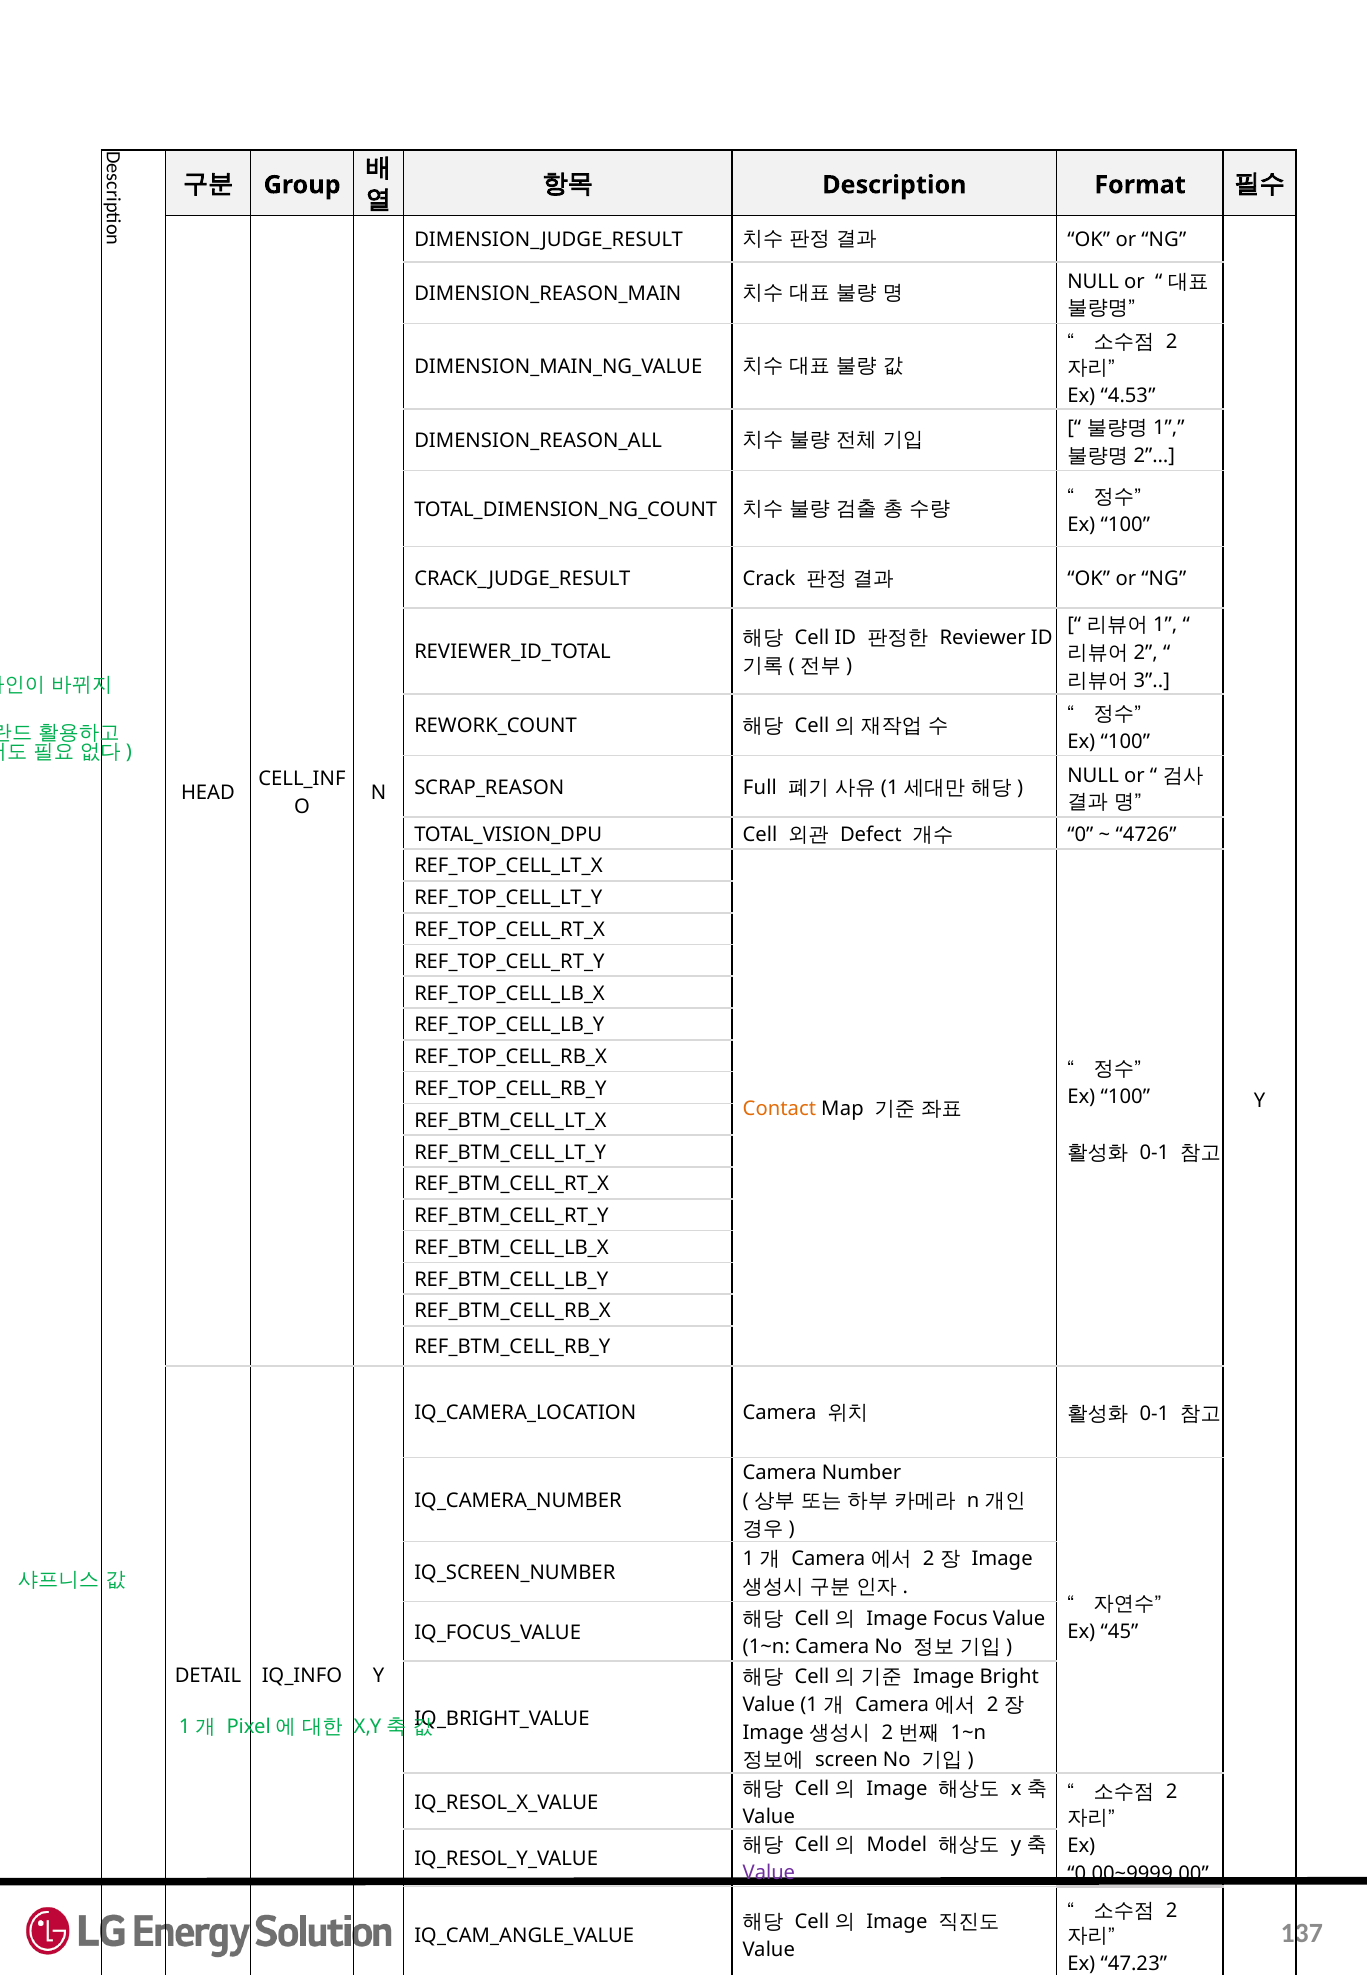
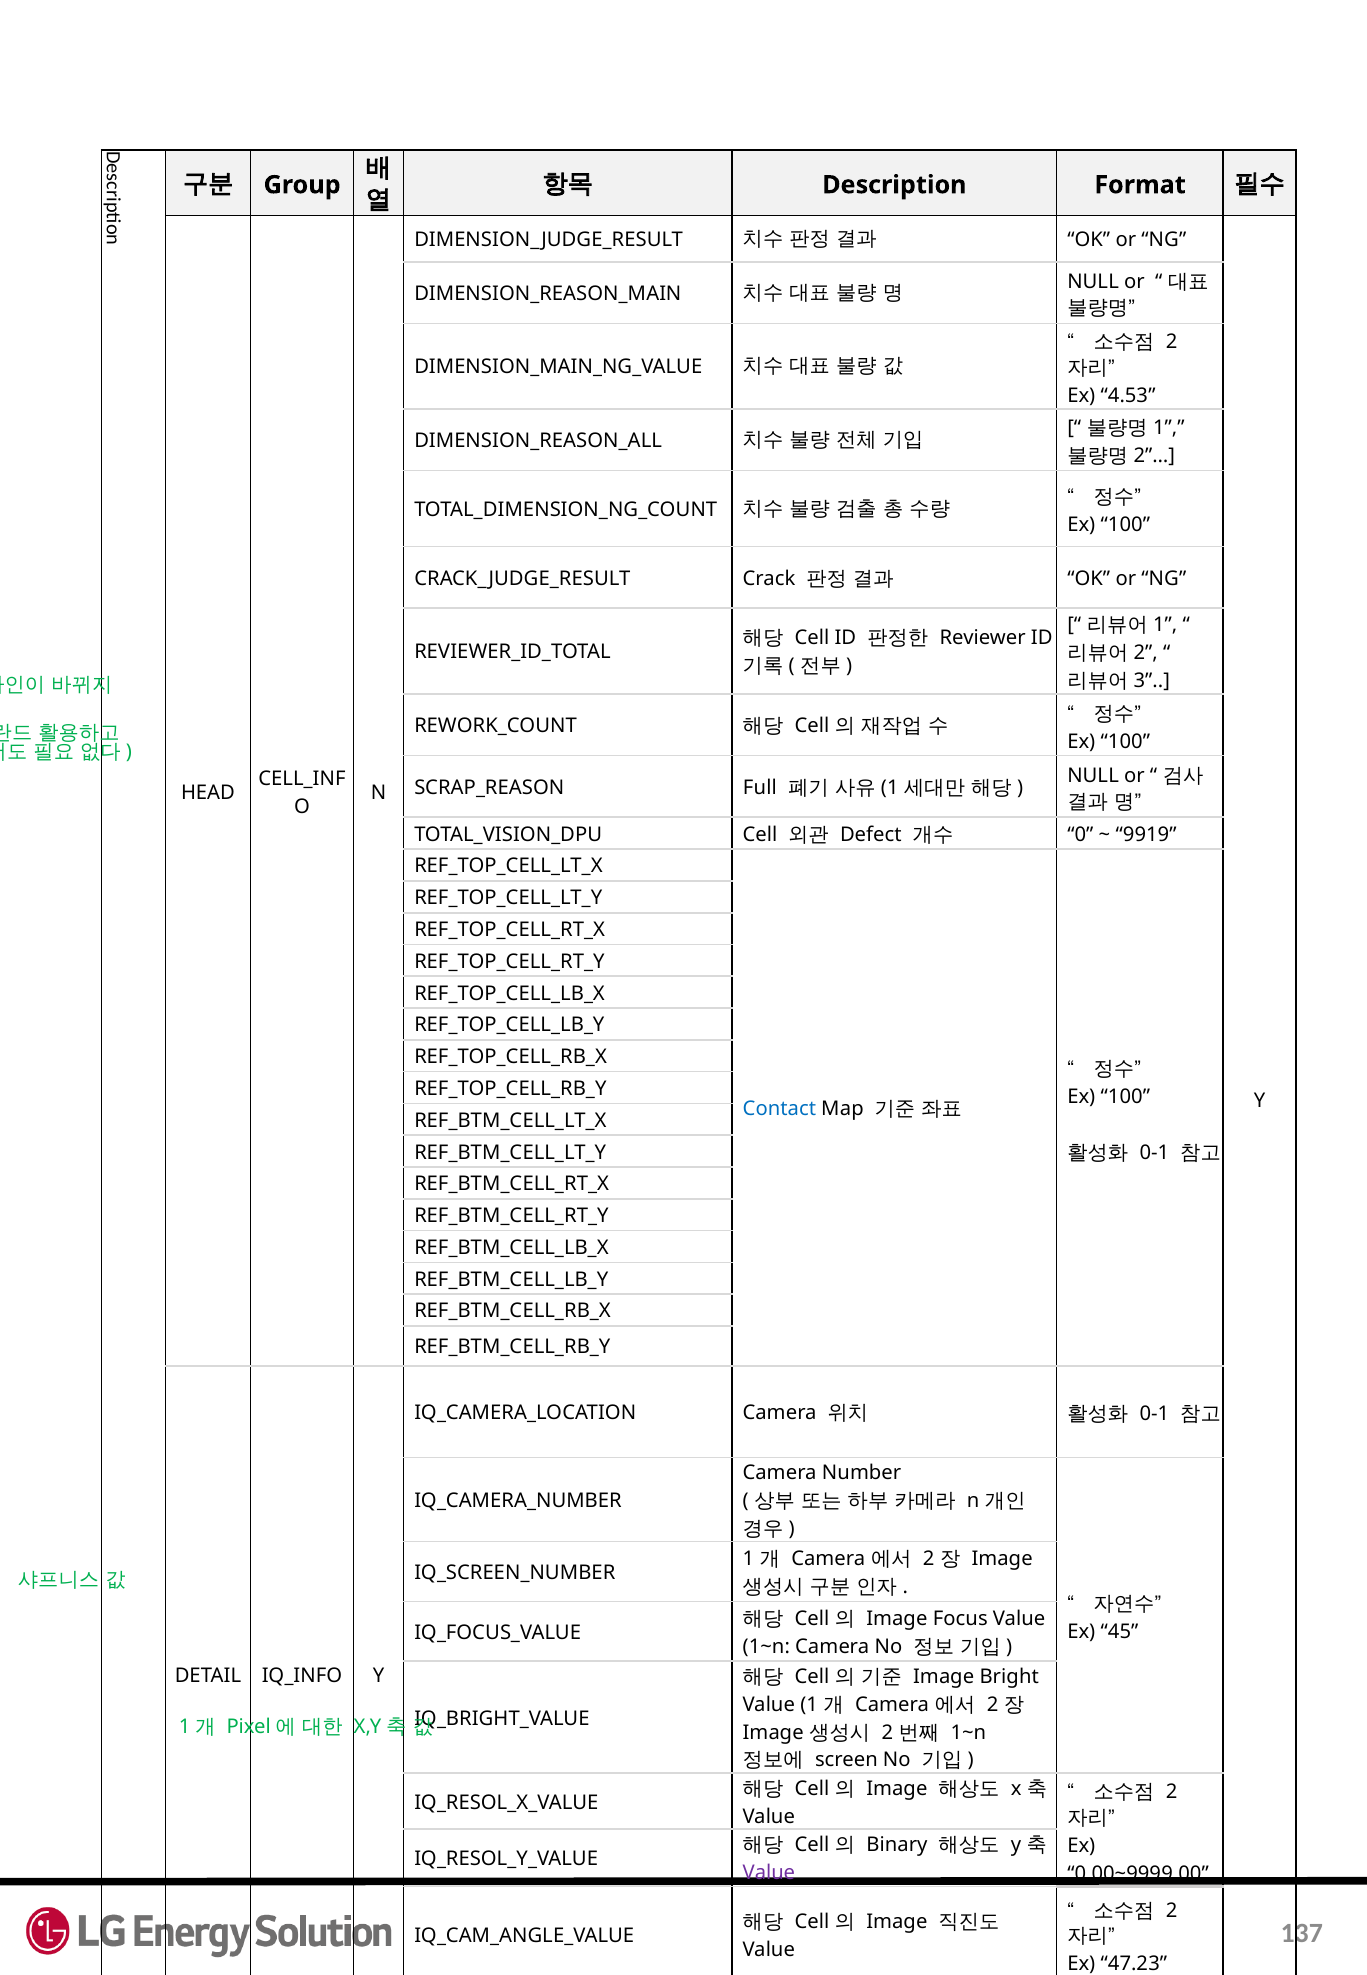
4726: 4726 -> 9919
Contact colour: orange -> blue
Model: Model -> Binary
